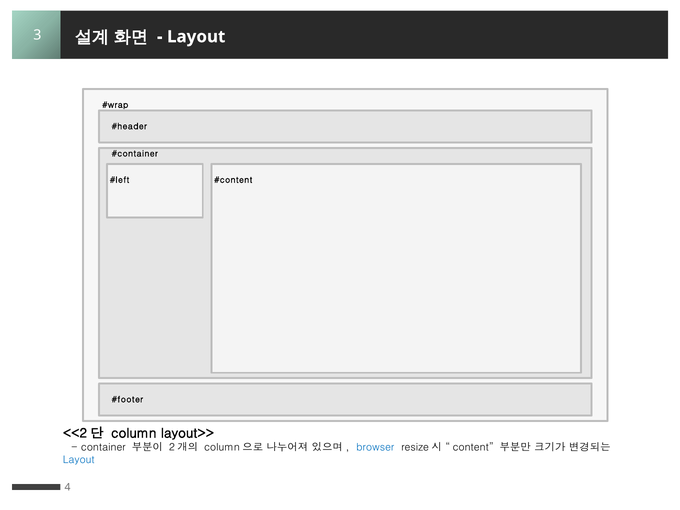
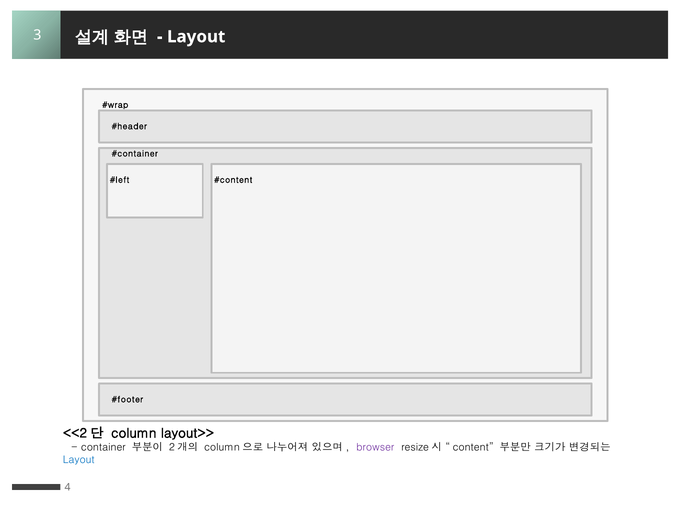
browser colour: blue -> purple
